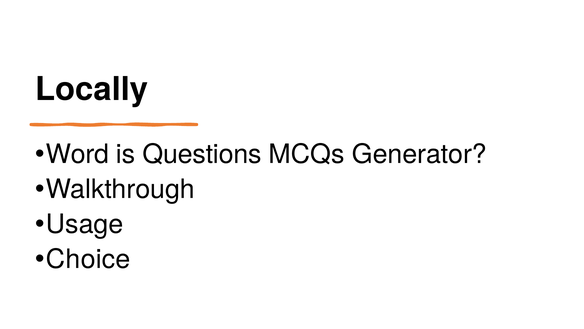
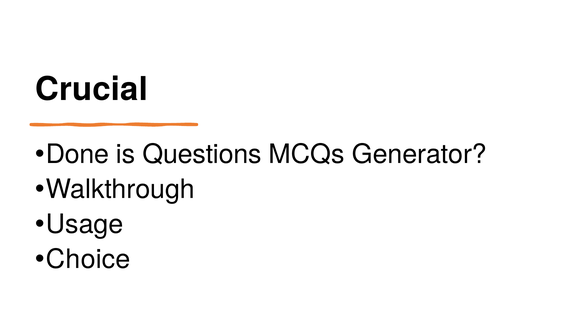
Locally: Locally -> Crucial
Word: Word -> Done
